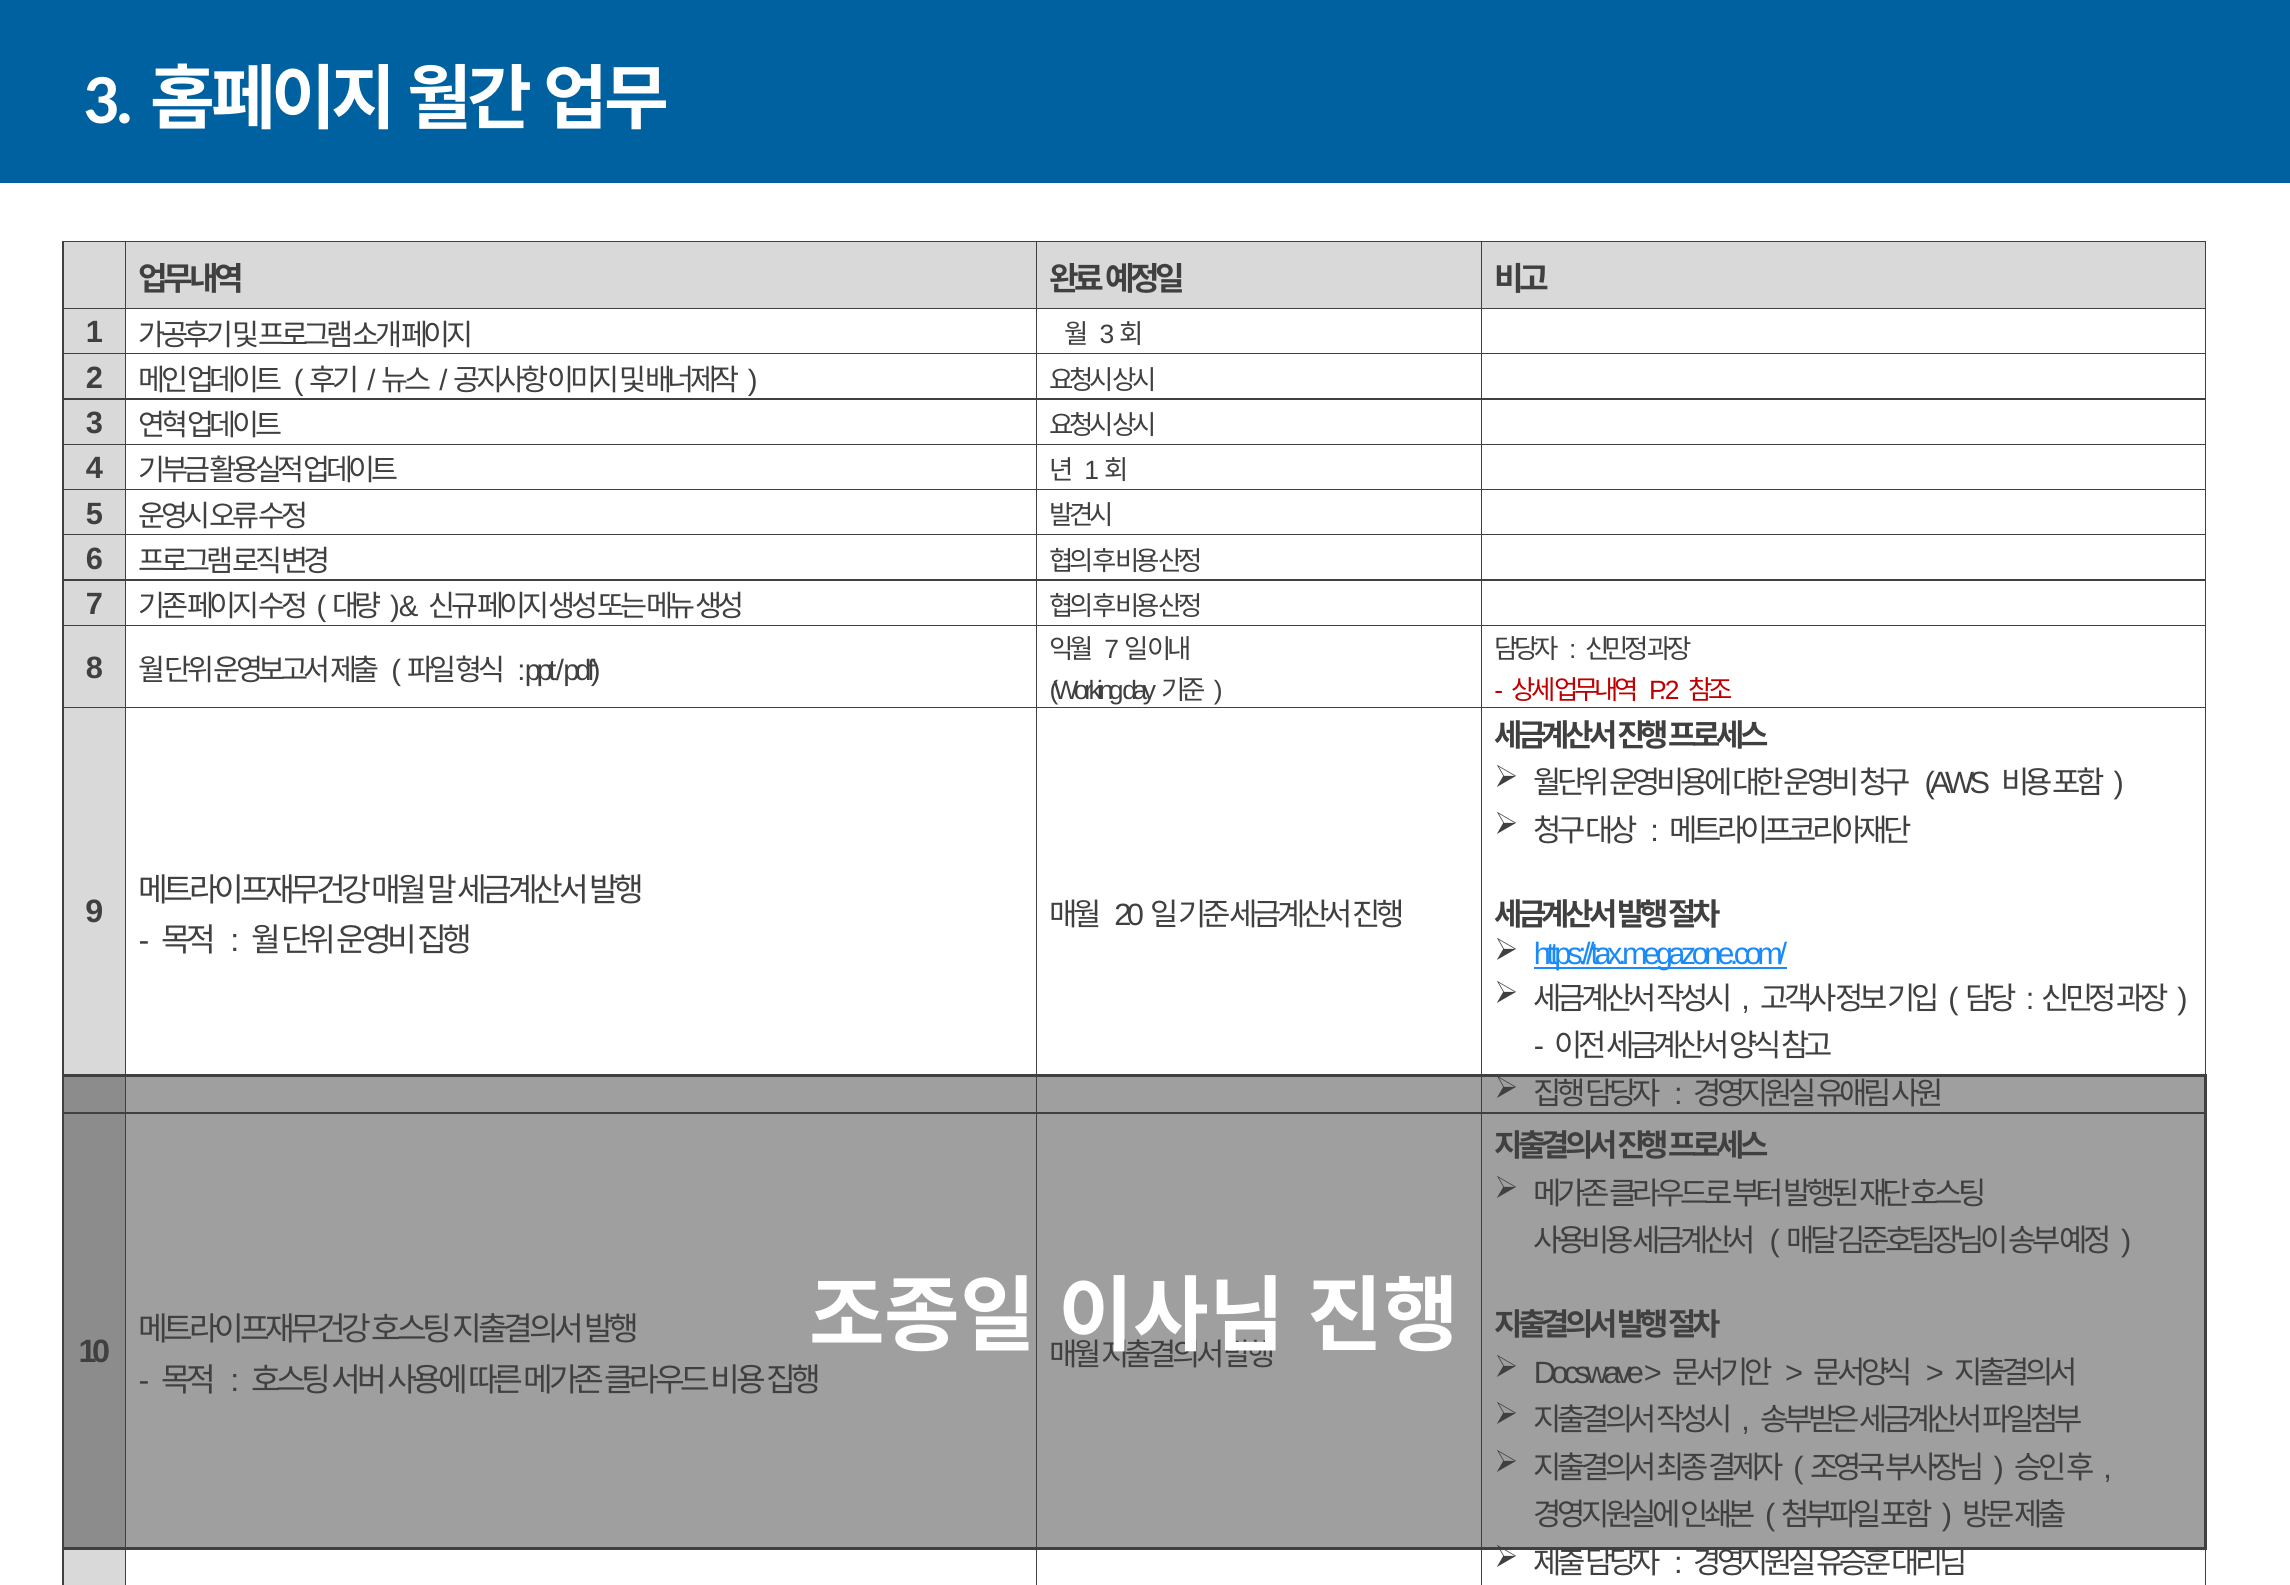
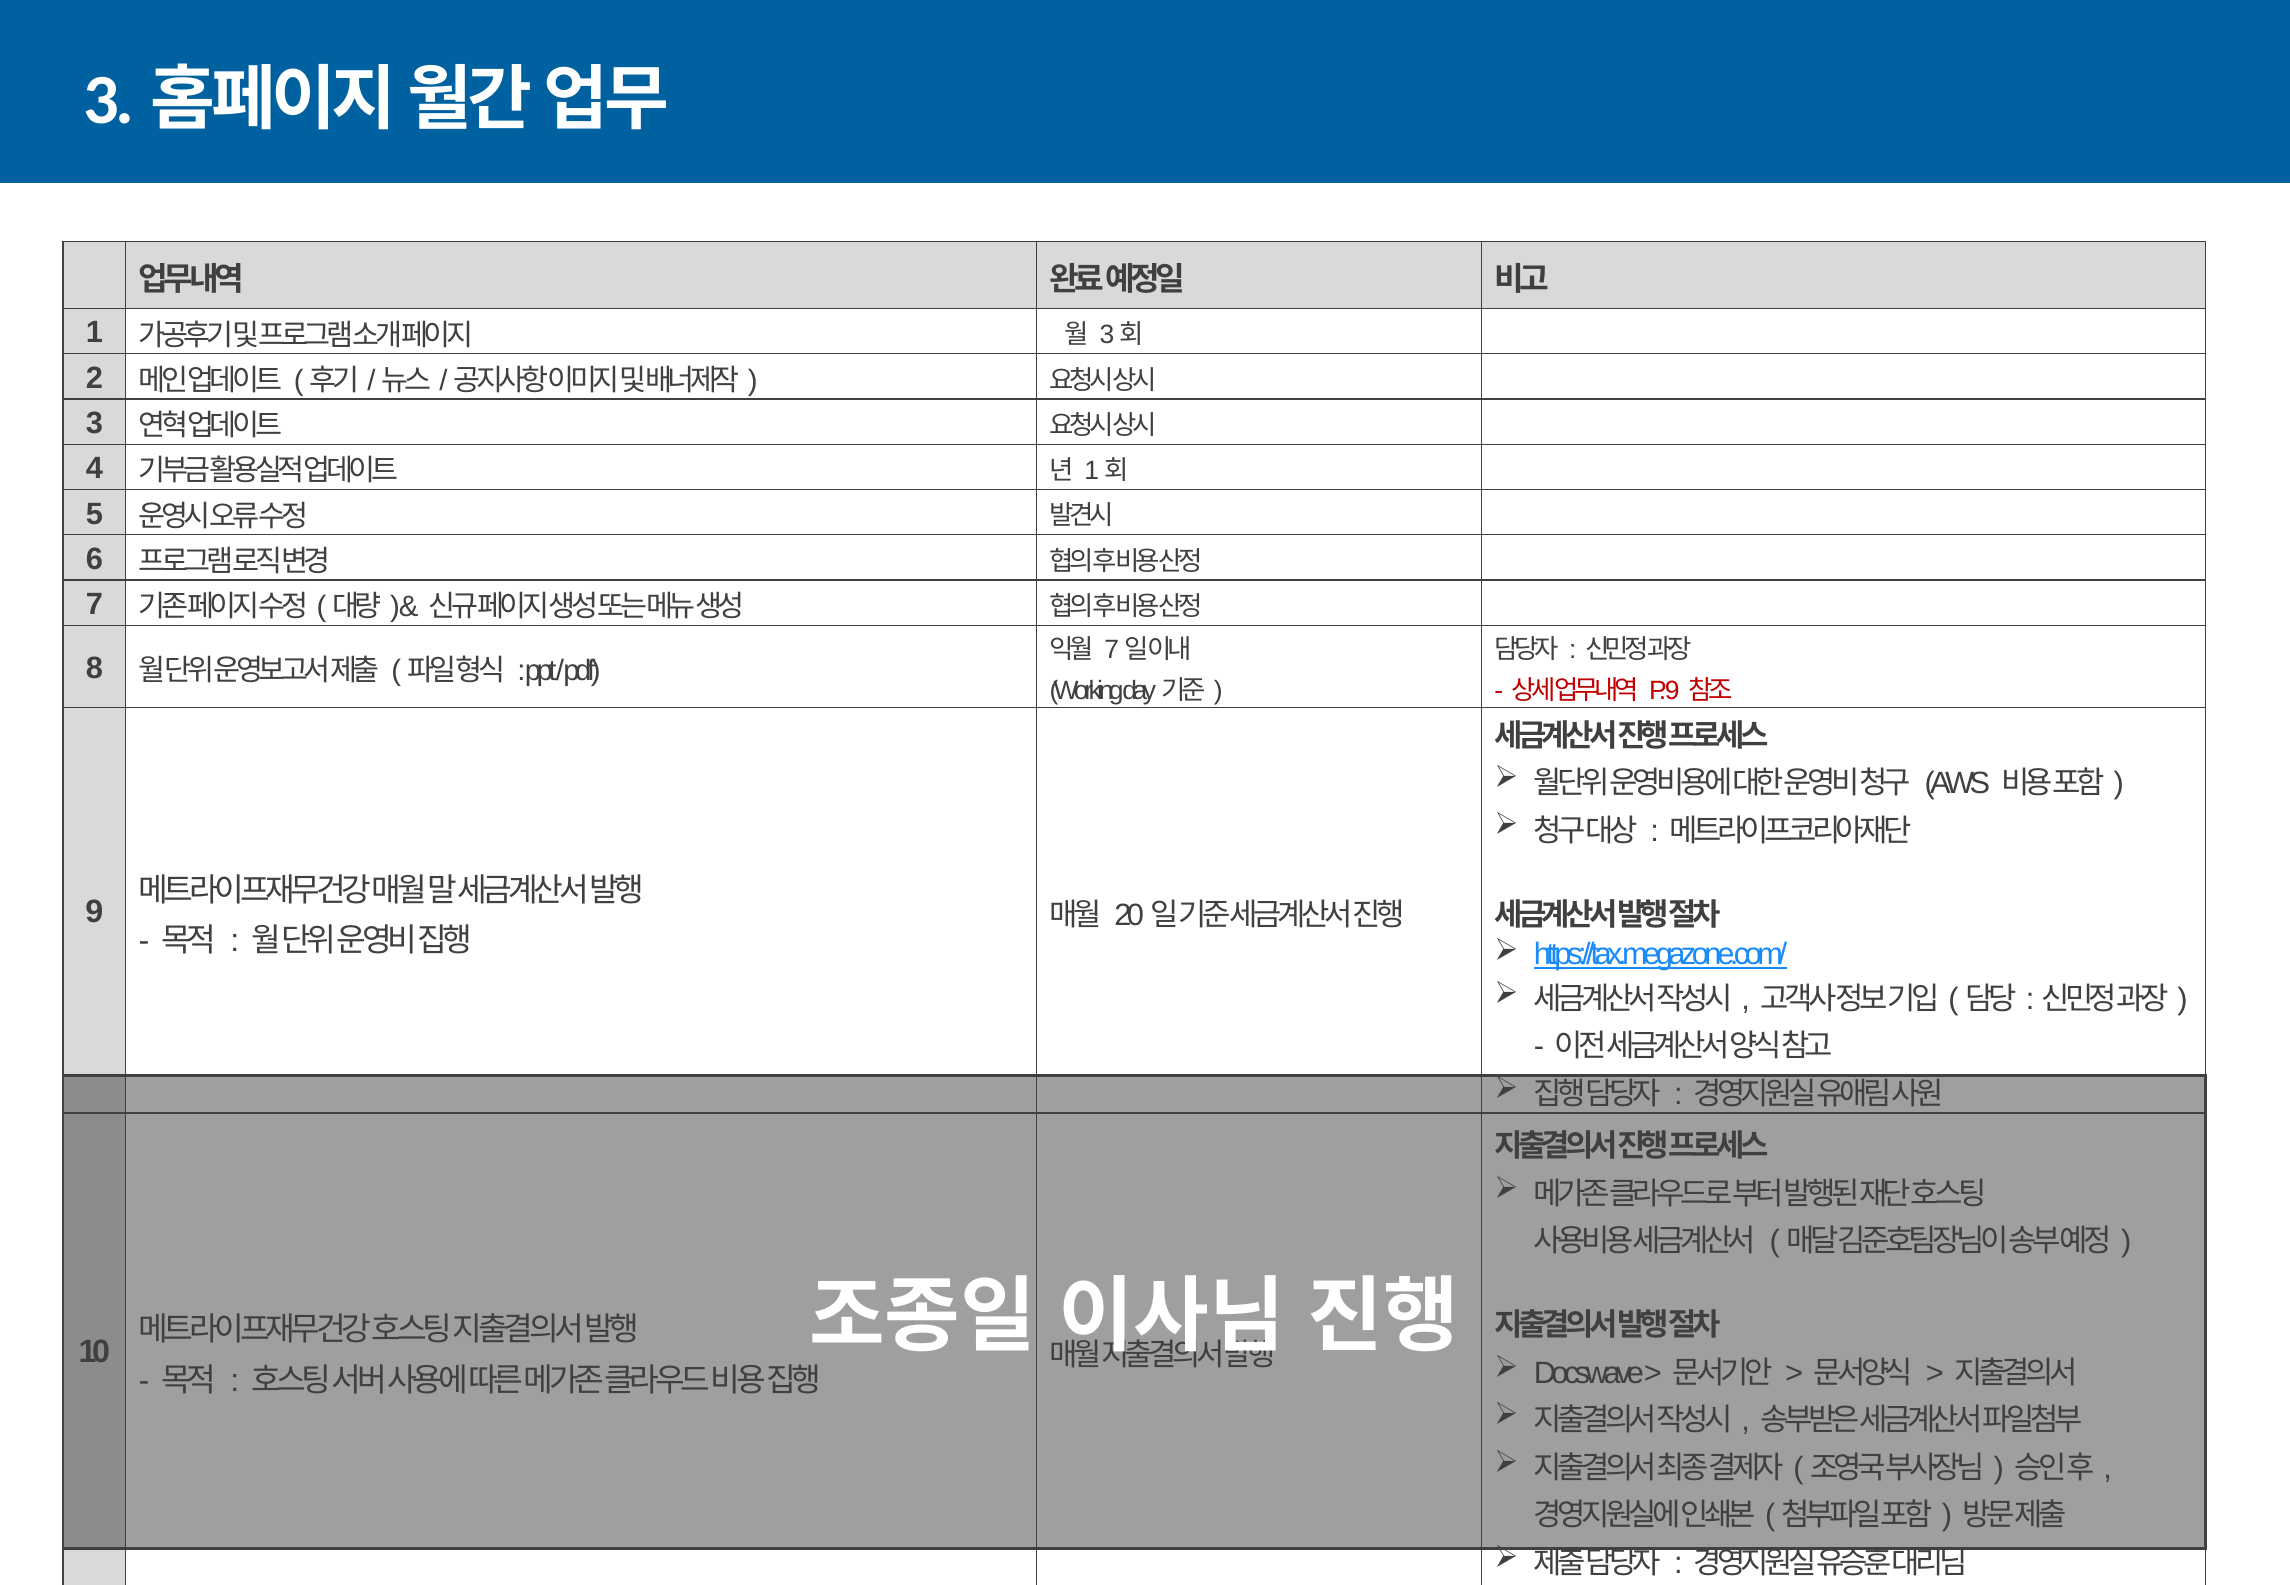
P 2: 2 -> 9
